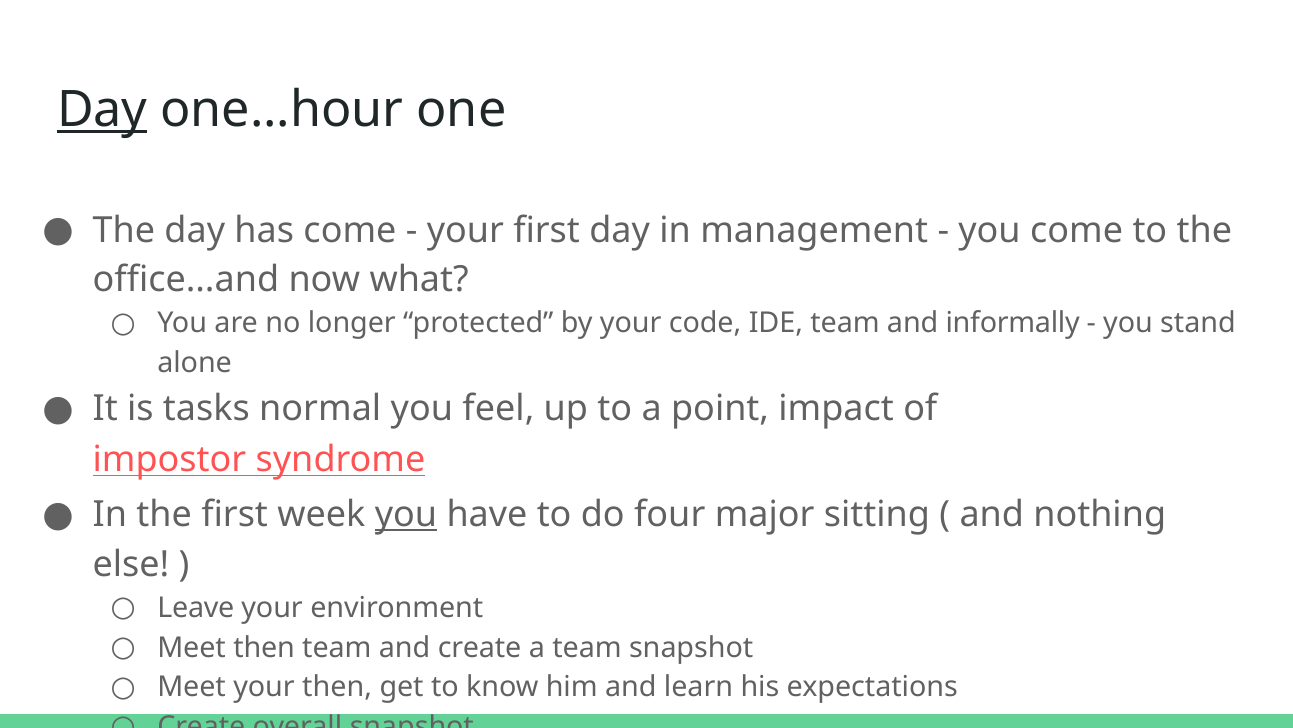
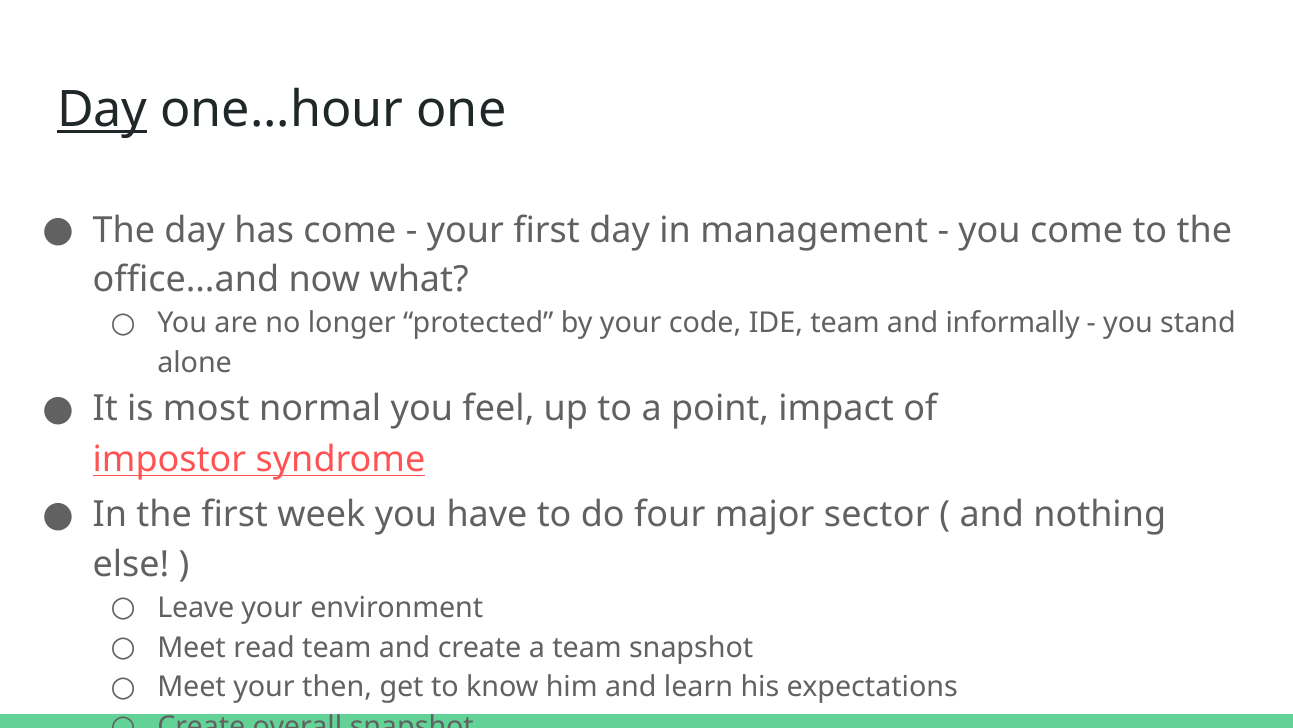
tasks: tasks -> most
you at (406, 514) underline: present -> none
sitting: sitting -> sector
Meet then: then -> read
